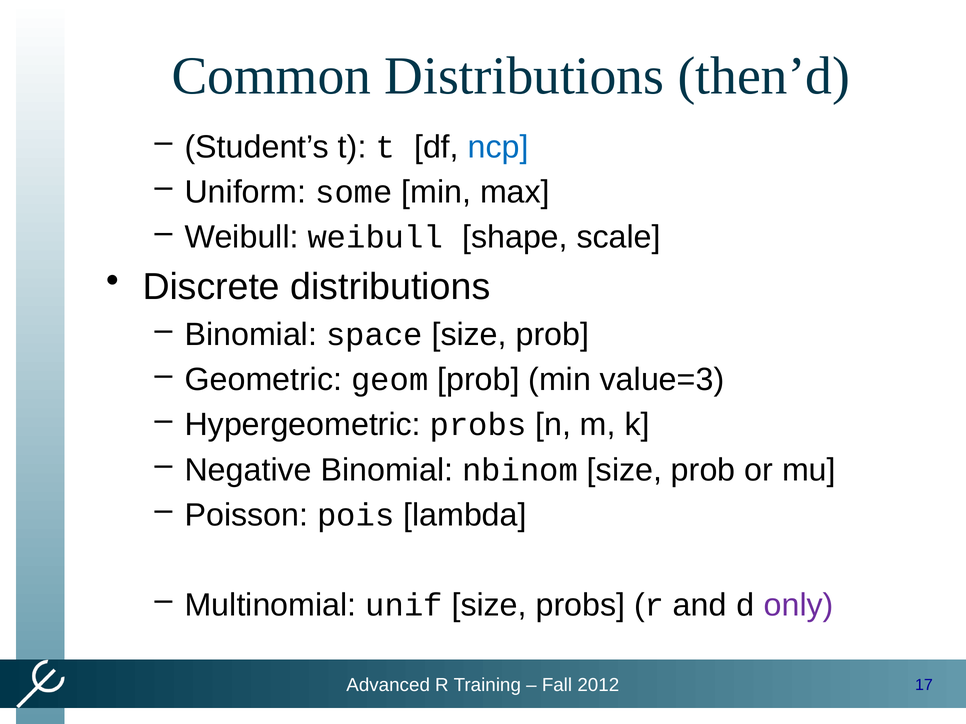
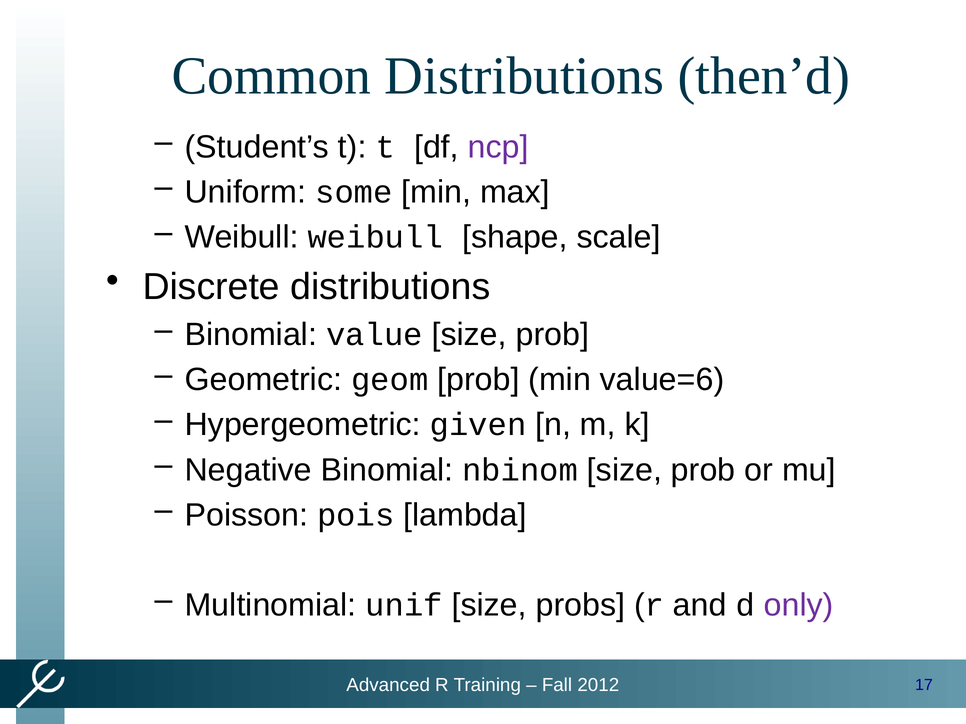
ncp colour: blue -> purple
space: space -> value
value=3: value=3 -> value=6
Hypergeometric probs: probs -> given
